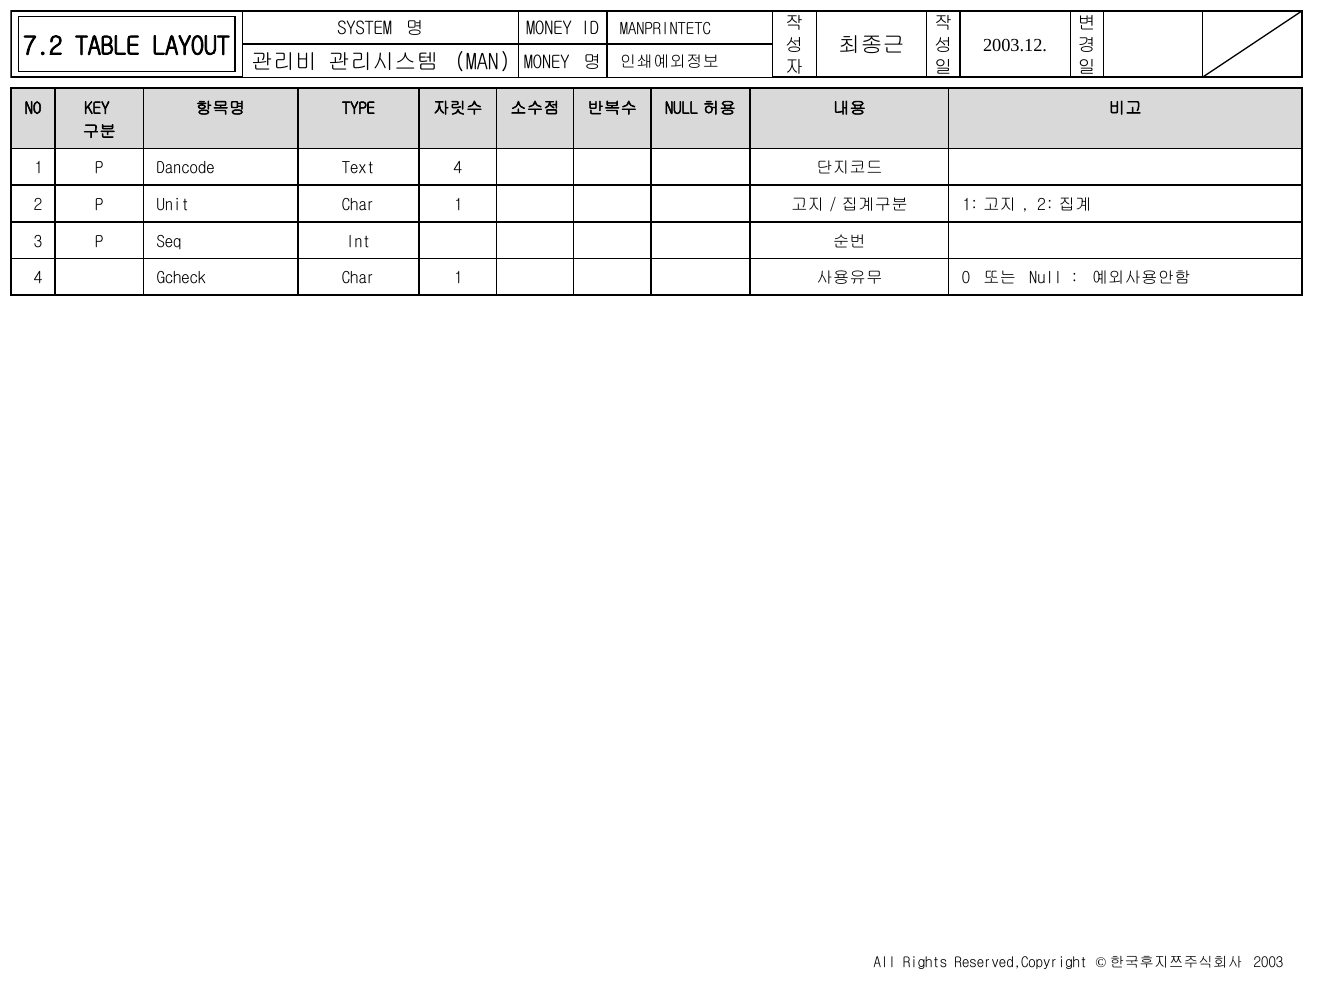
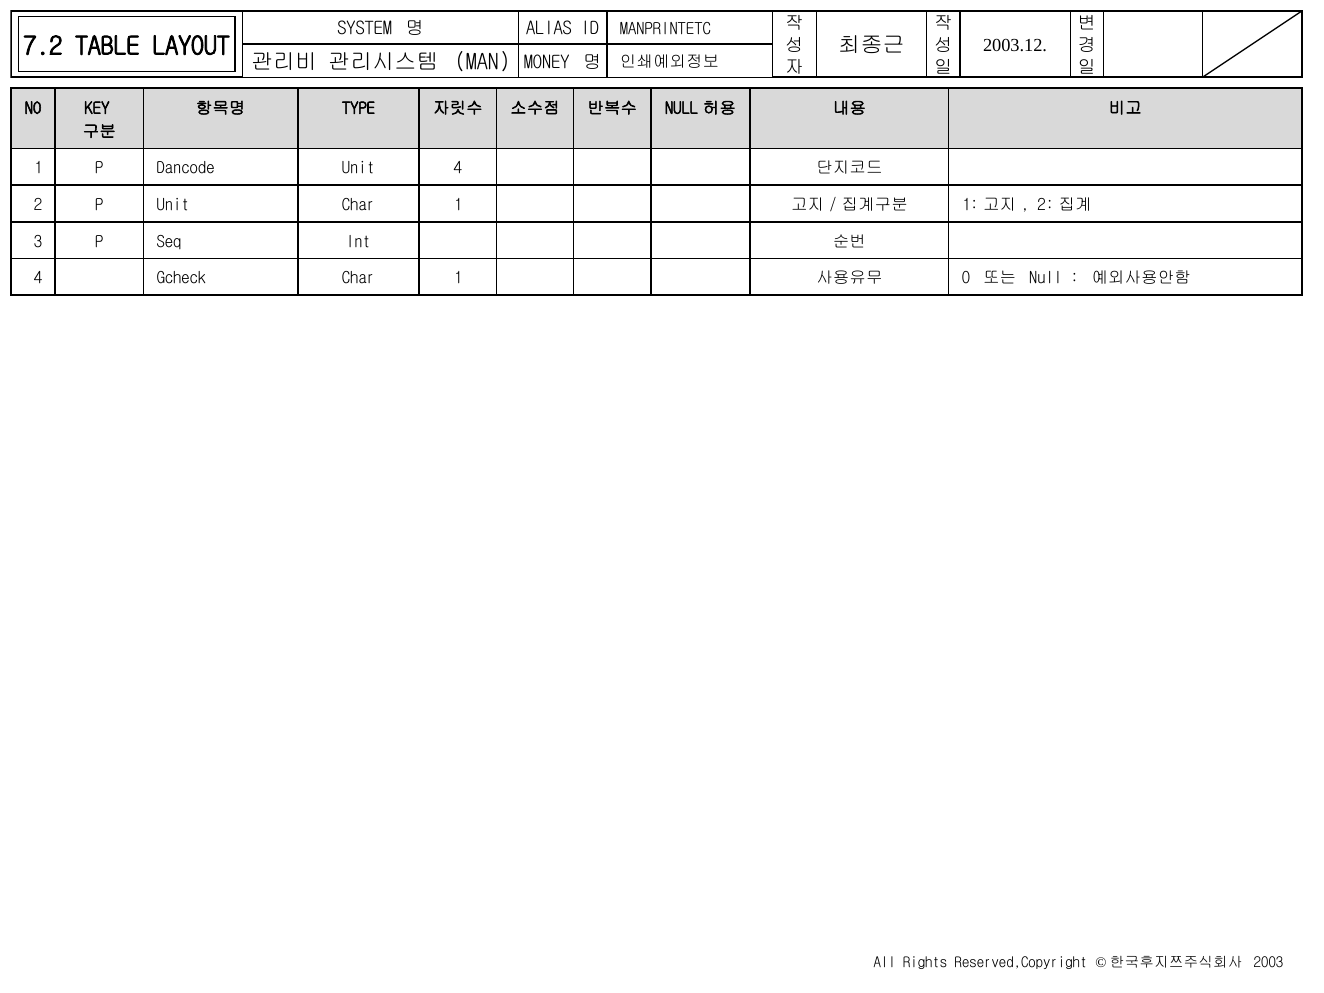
MONEY at (549, 29): MONEY -> ALIAS
Dancode Text: Text -> Unit
